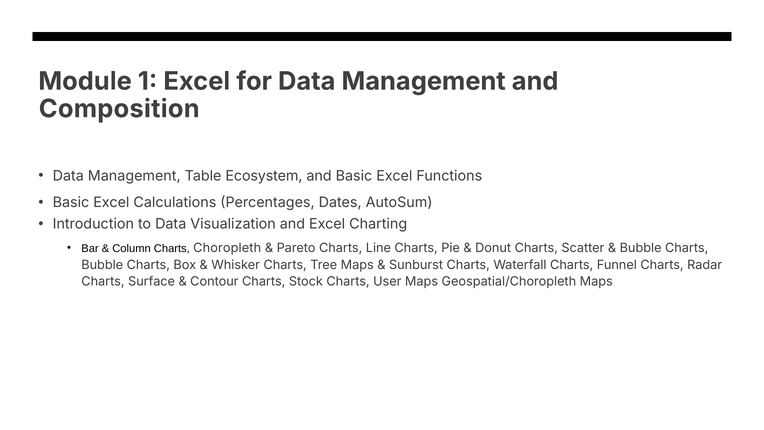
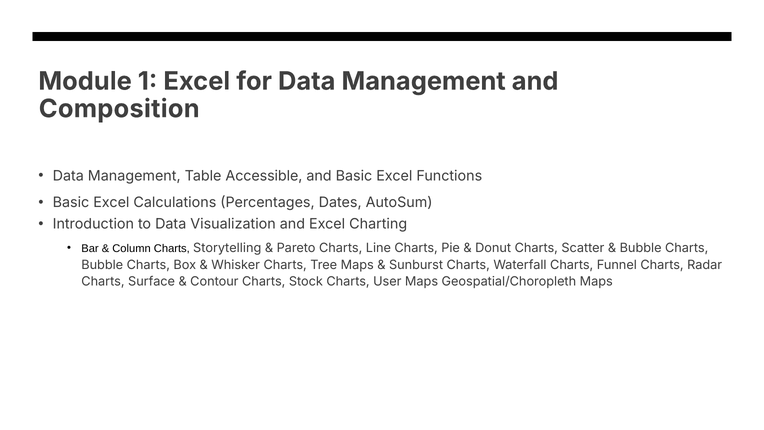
Ecosystem: Ecosystem -> Accessible
Choropleth: Choropleth -> Storytelling
